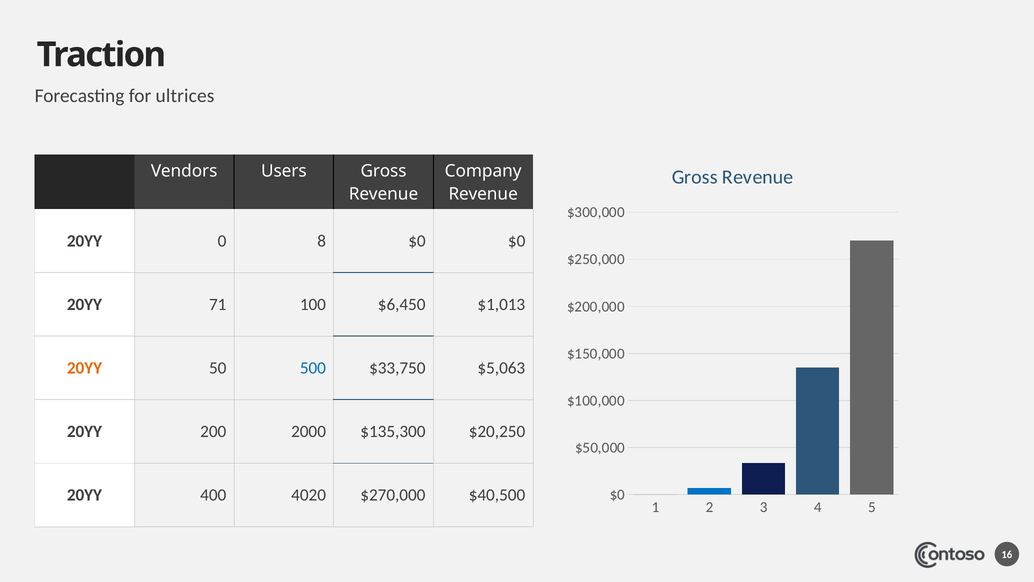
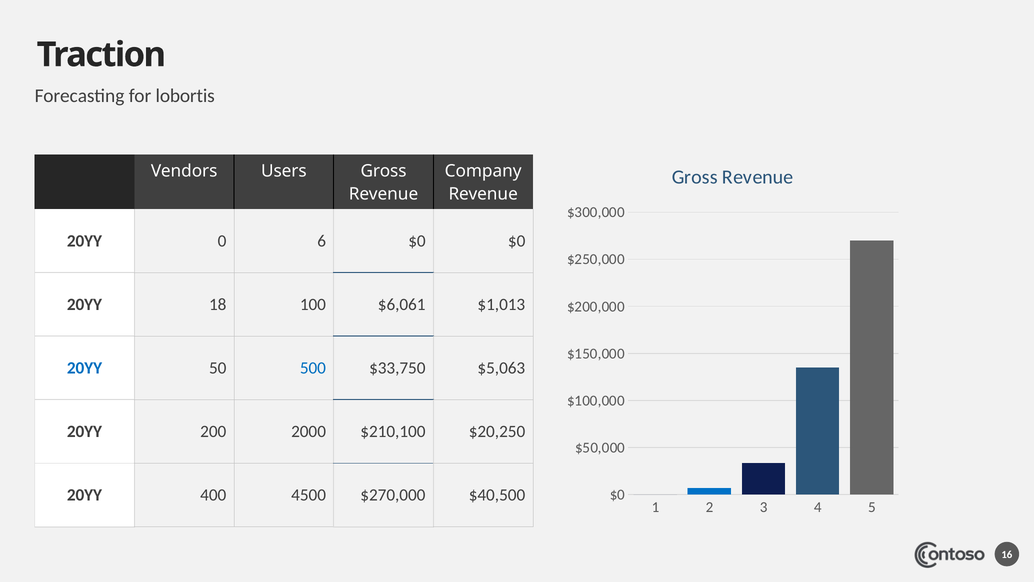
ultrices: ultrices -> lobortis
8: 8 -> 6
71: 71 -> 18
$6,450: $6,450 -> $6,061
20YY at (85, 368) colour: orange -> blue
$135,300: $135,300 -> $210,100
4020: 4020 -> 4500
